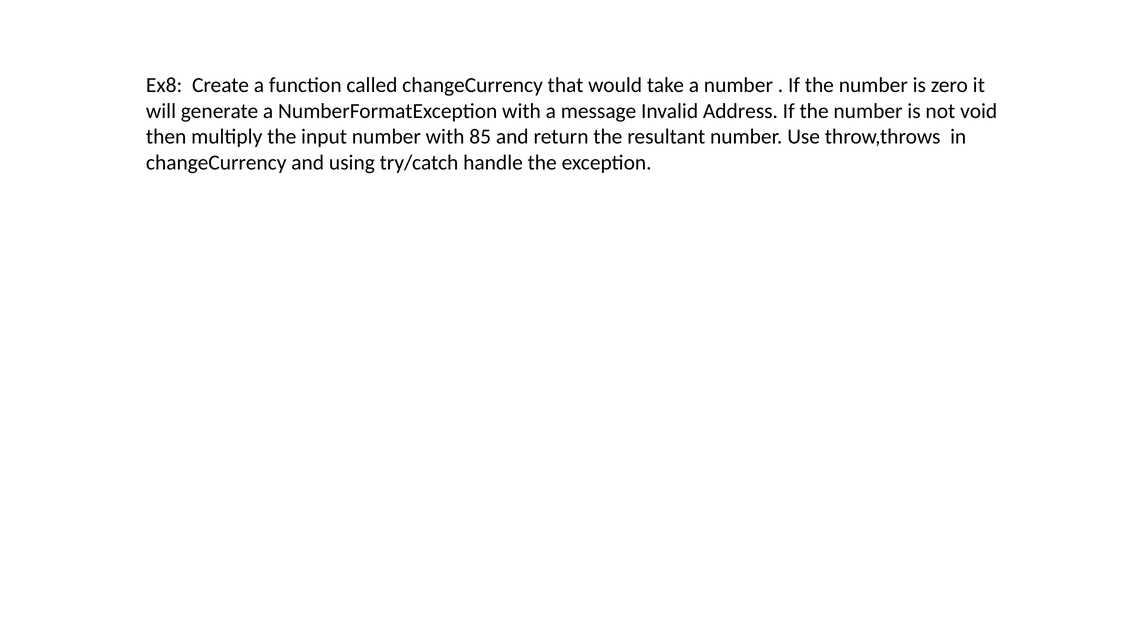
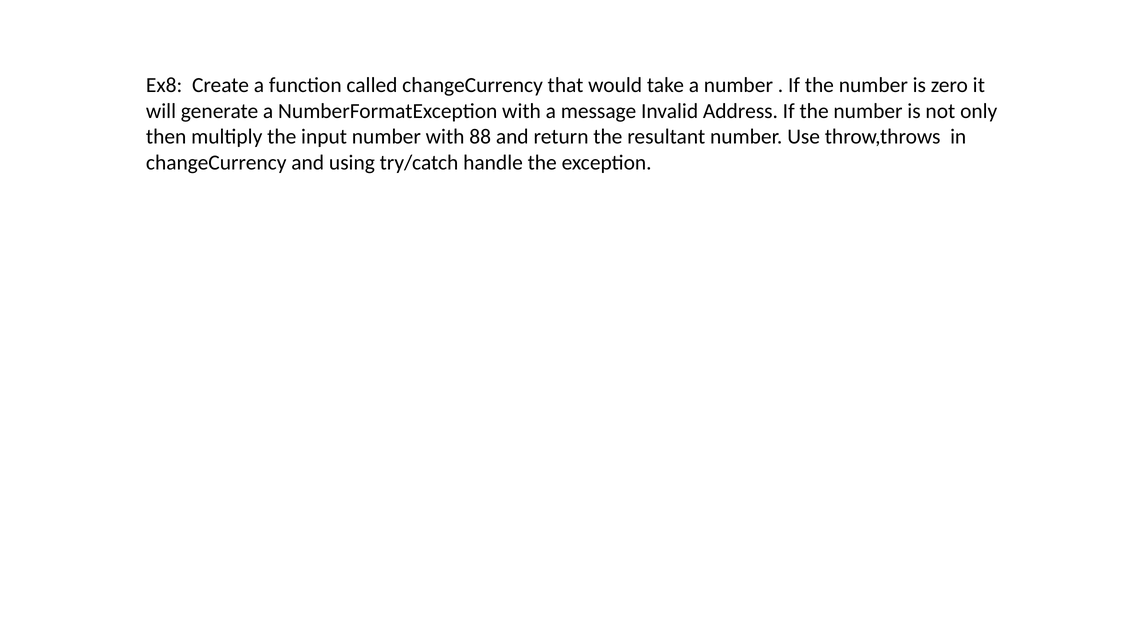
void: void -> only
85: 85 -> 88
